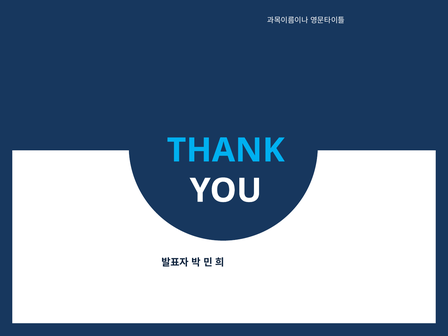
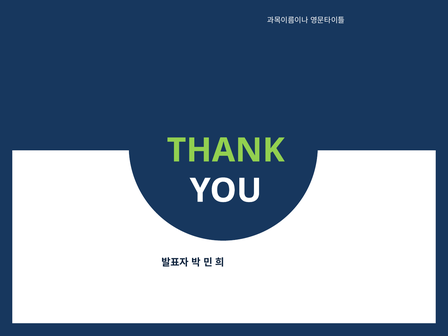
THANK colour: light blue -> light green
